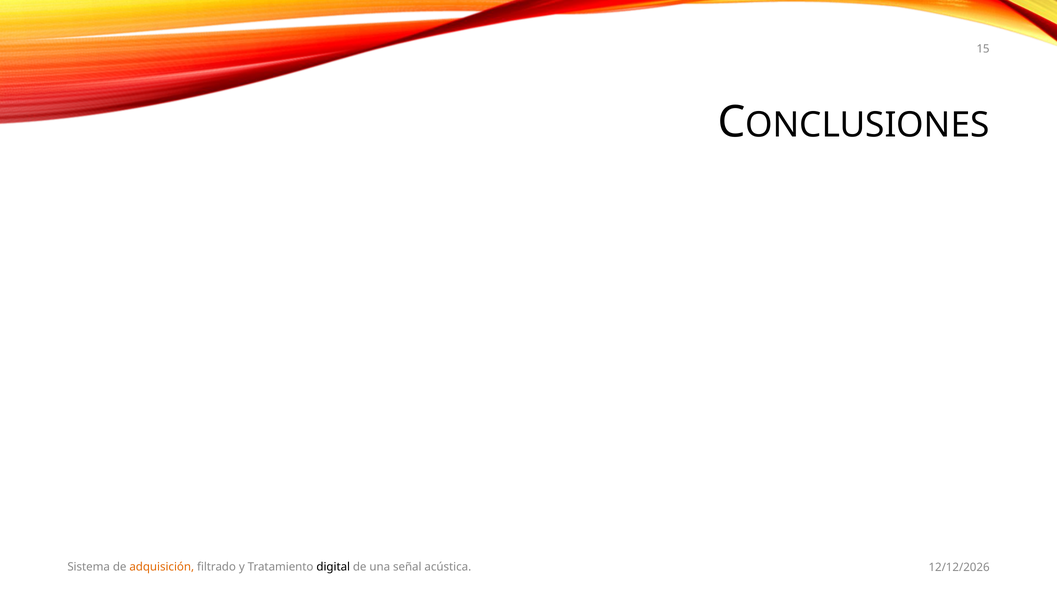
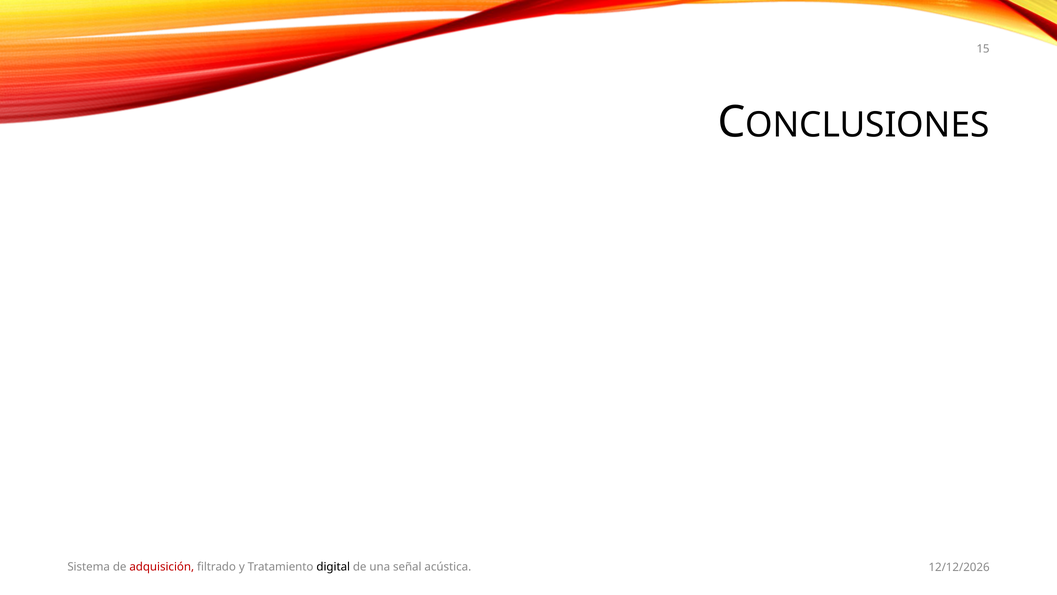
adquisición colour: orange -> red
